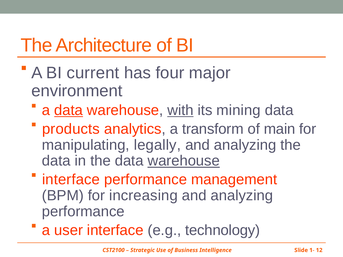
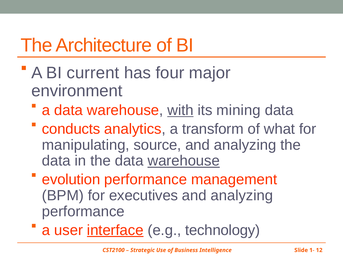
data at (69, 110) underline: present -> none
products: products -> conducts
main: main -> what
legally: legally -> source
interface at (71, 180): interface -> evolution
increasing: increasing -> executives
interface at (115, 230) underline: none -> present
